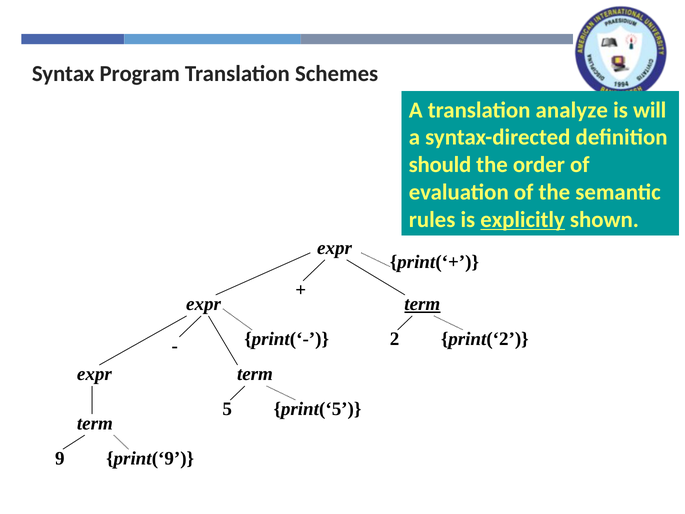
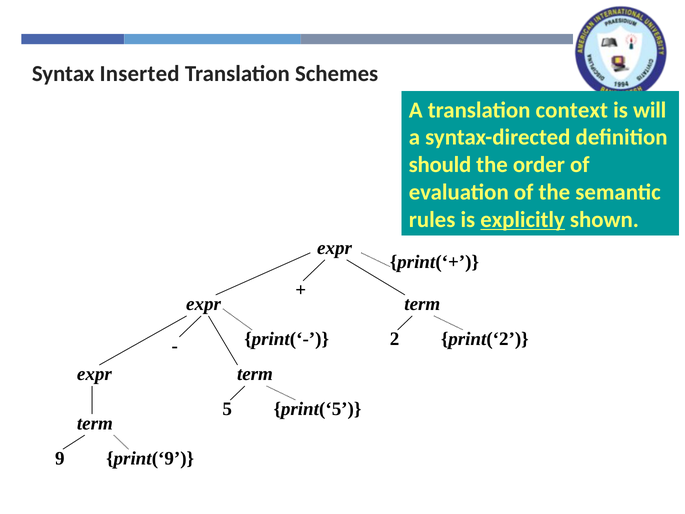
Program: Program -> Inserted
analyze: analyze -> context
term at (422, 304) underline: present -> none
